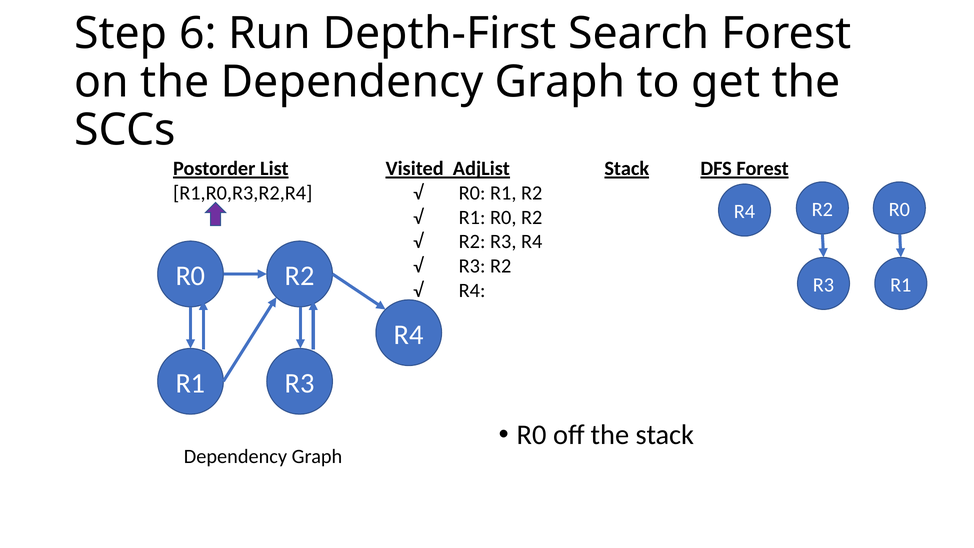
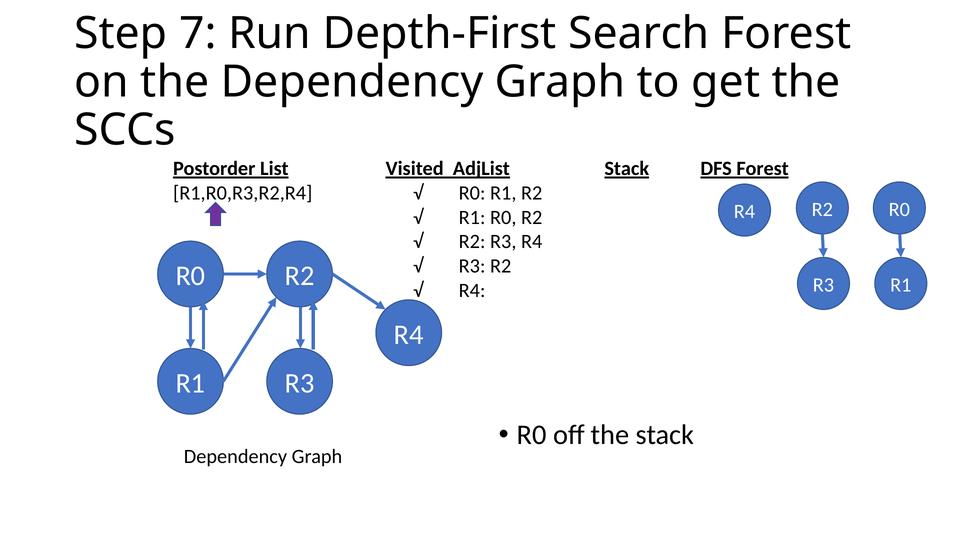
6: 6 -> 7
